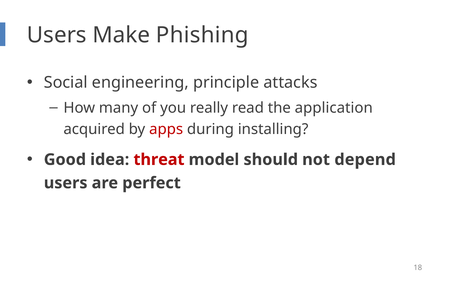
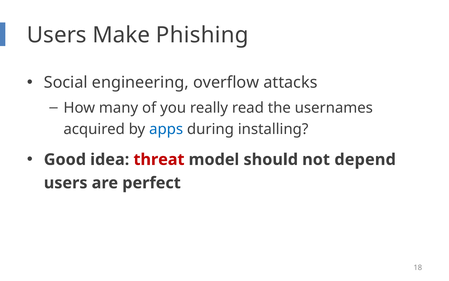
principle: principle -> overflow
application: application -> usernames
apps colour: red -> blue
